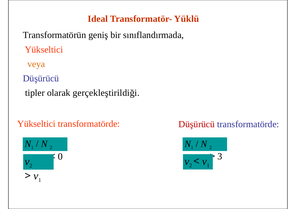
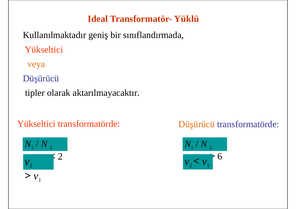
Transformatörün: Transformatörün -> Kullanılmaktadır
gerçekleştirildiği: gerçekleştirildiği -> aktarılmayacaktır
Düşürücü at (197, 124) colour: red -> orange
3: 3 -> 6
0 at (60, 157): 0 -> 2
